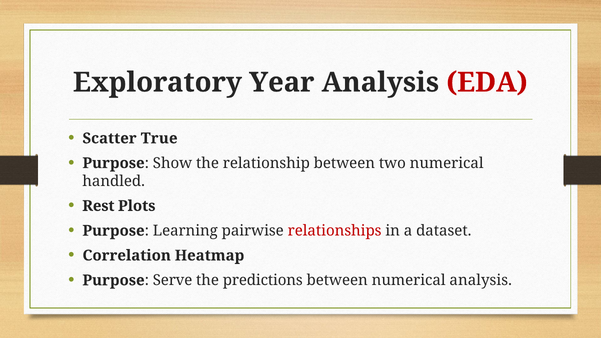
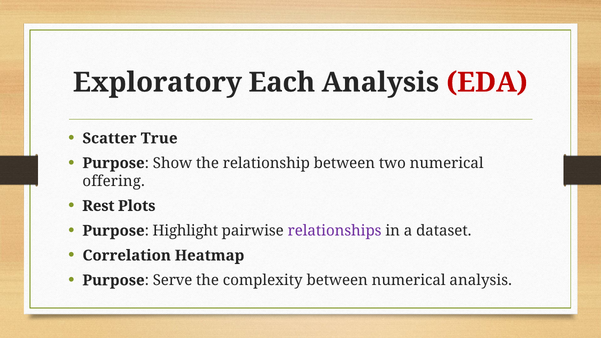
Year: Year -> Each
handled: handled -> offering
Learning: Learning -> Highlight
relationships colour: red -> purple
predictions: predictions -> complexity
